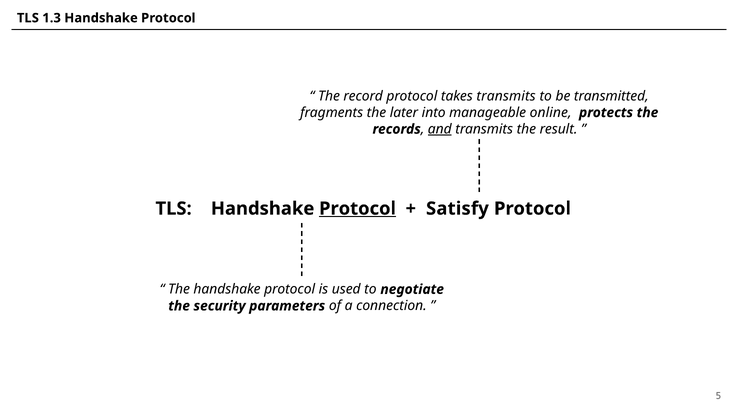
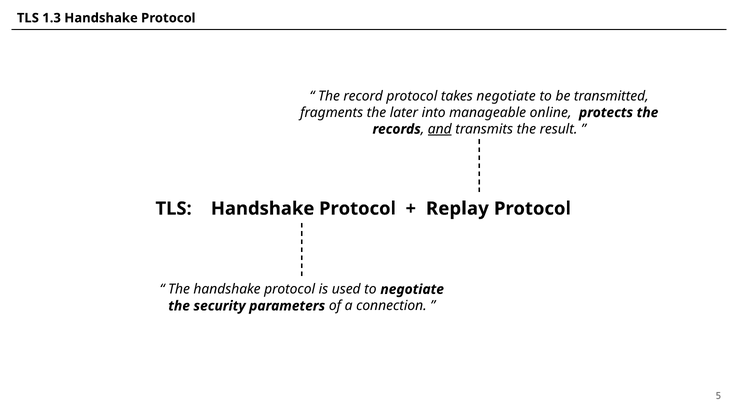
takes transmits: transmits -> negotiate
Protocol at (358, 208) underline: present -> none
Satisfy: Satisfy -> Replay
